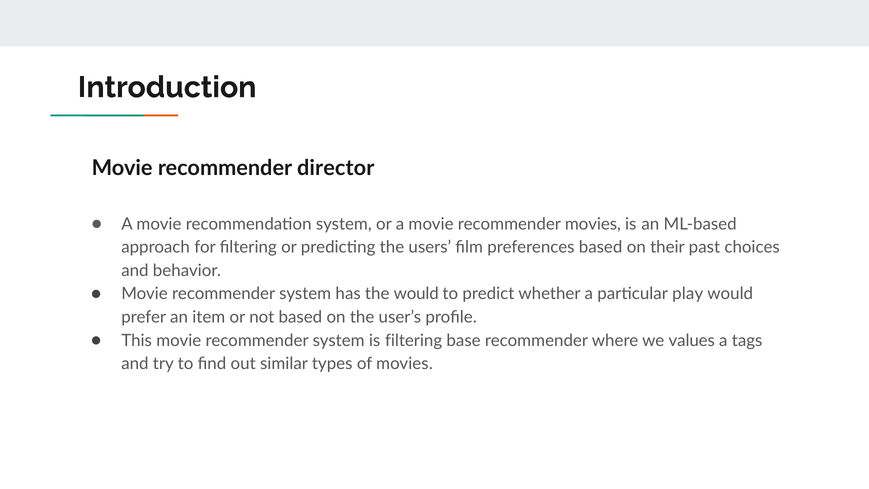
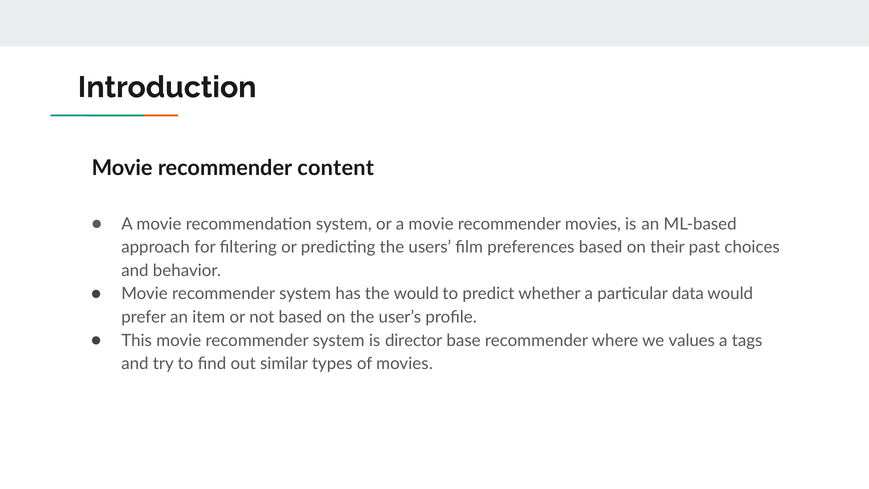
director: director -> content
play: play -> data
is filtering: filtering -> director
